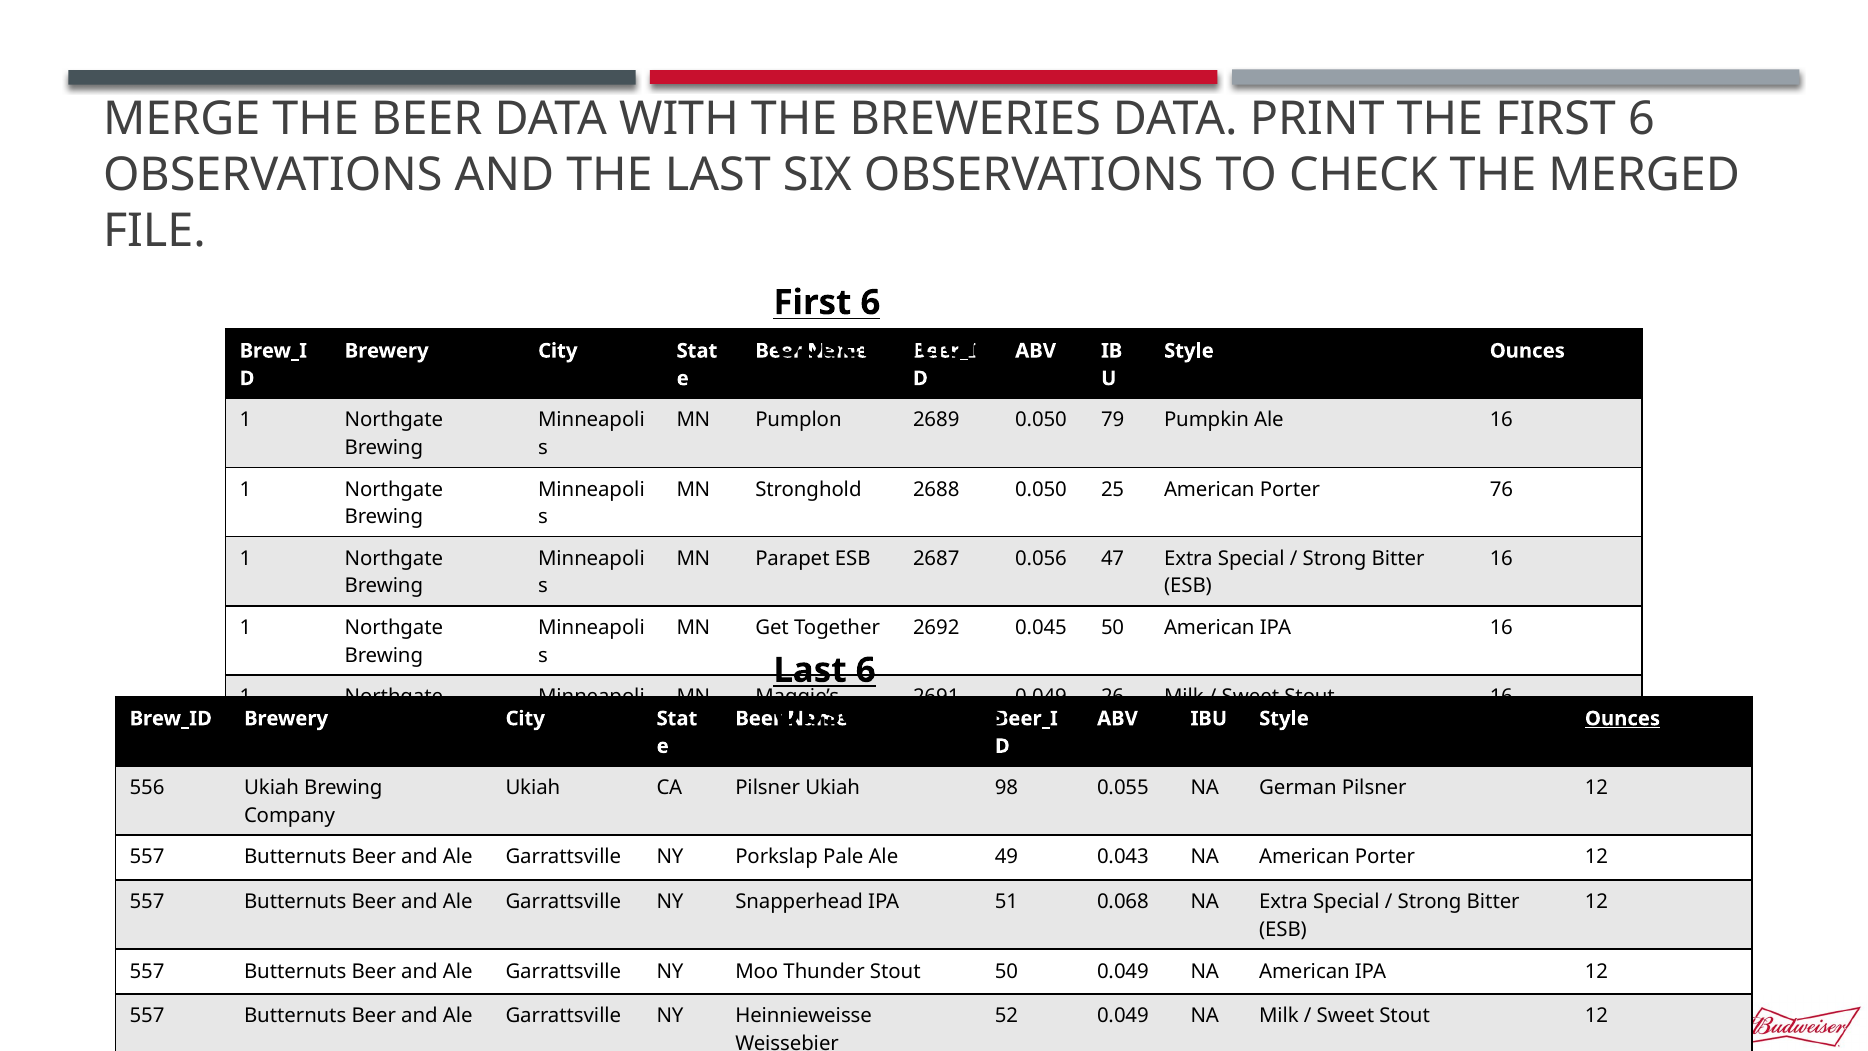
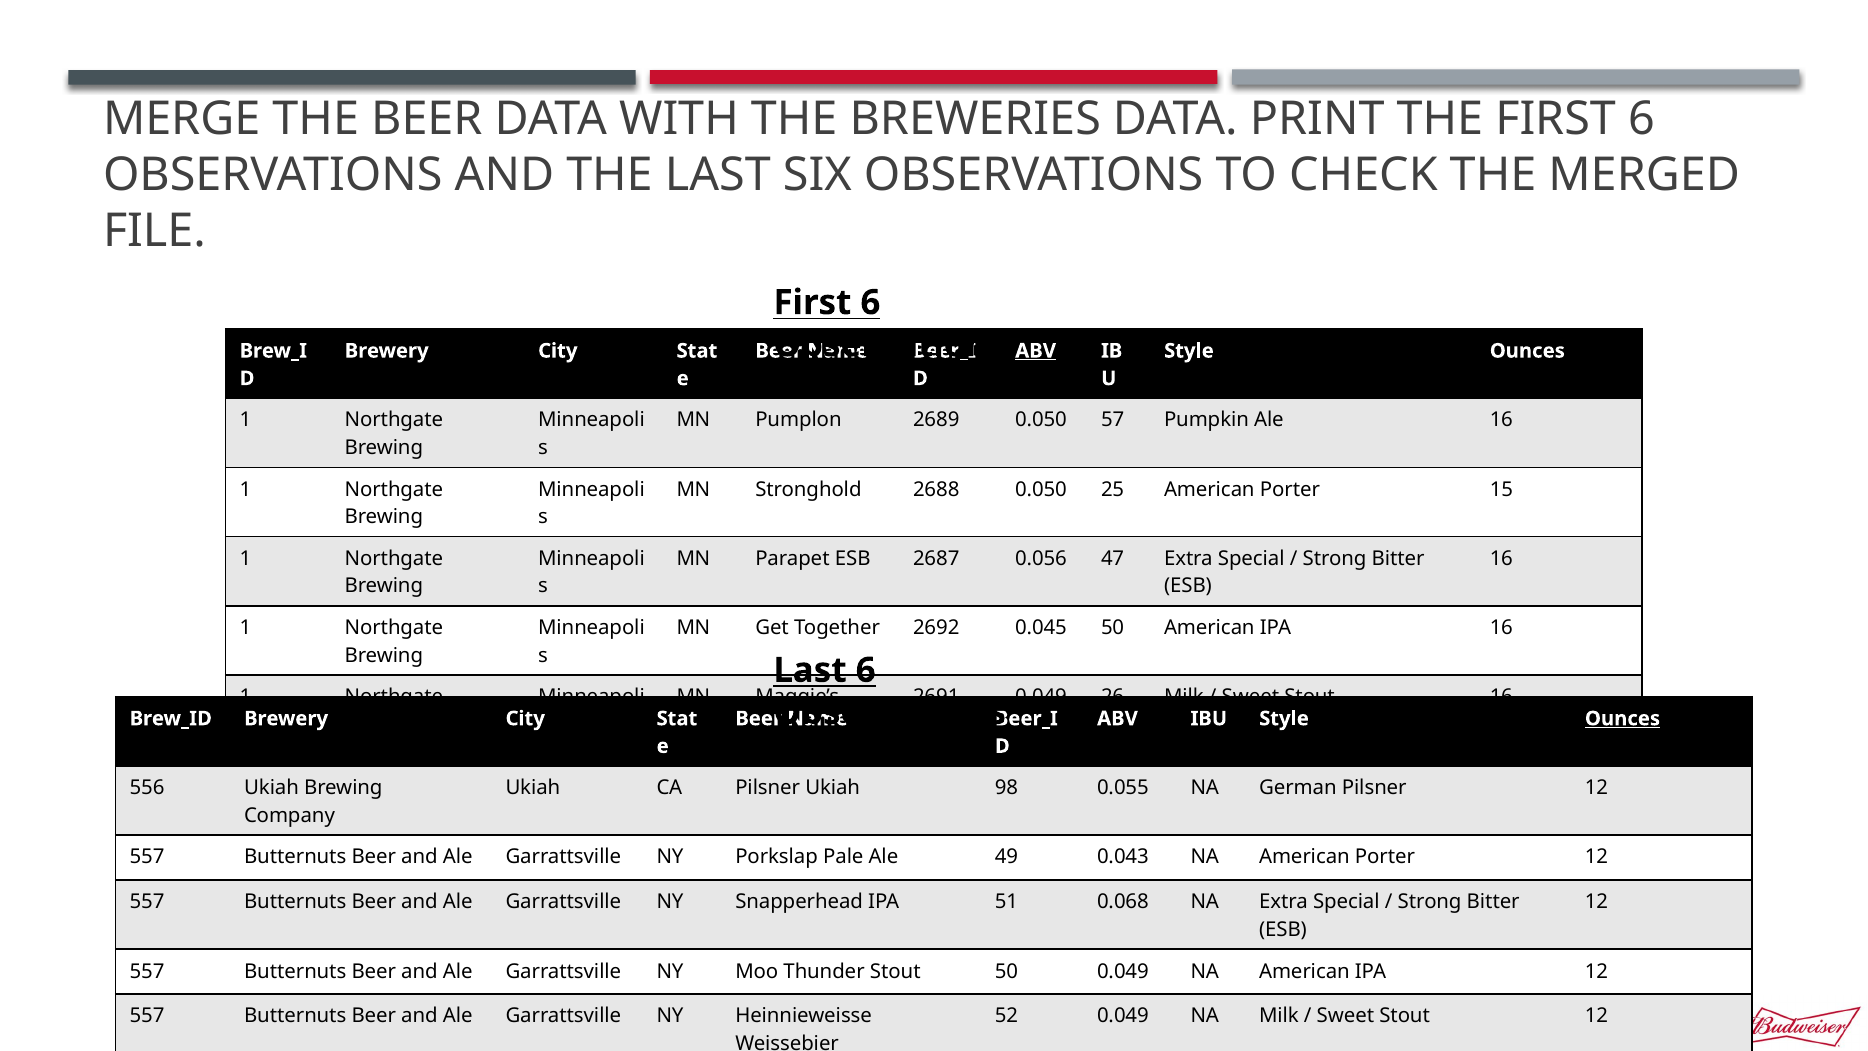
ABV at (1036, 351) underline: none -> present
79: 79 -> 57
76: 76 -> 15
